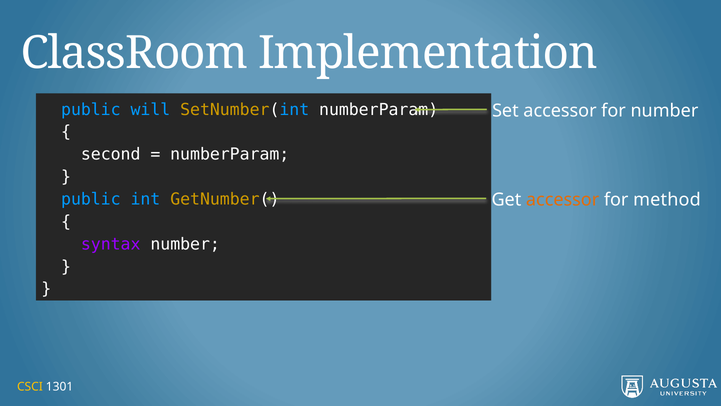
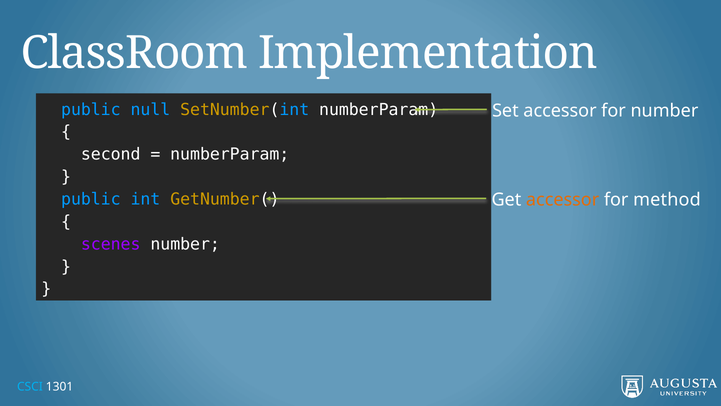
will: will -> null
syntax: syntax -> scenes
CSCI colour: yellow -> light blue
